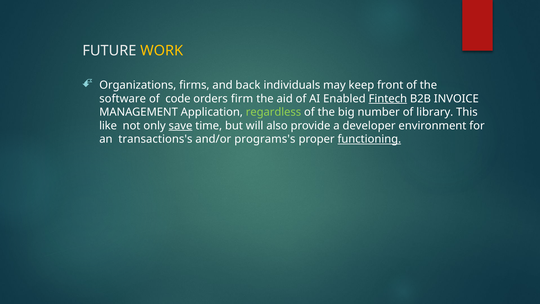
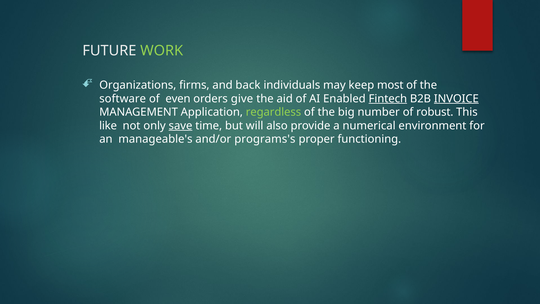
WORK colour: yellow -> light green
front: front -> most
code: code -> even
firm: firm -> give
INVOICE underline: none -> present
library: library -> robust
developer: developer -> numerical
transactions's: transactions's -> manageable's
functioning underline: present -> none
